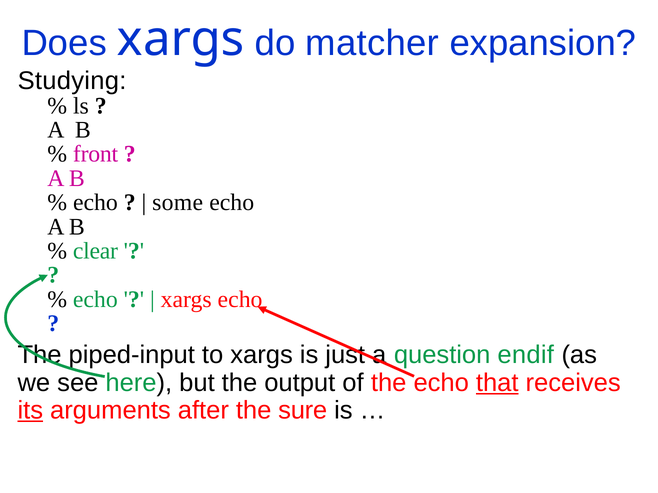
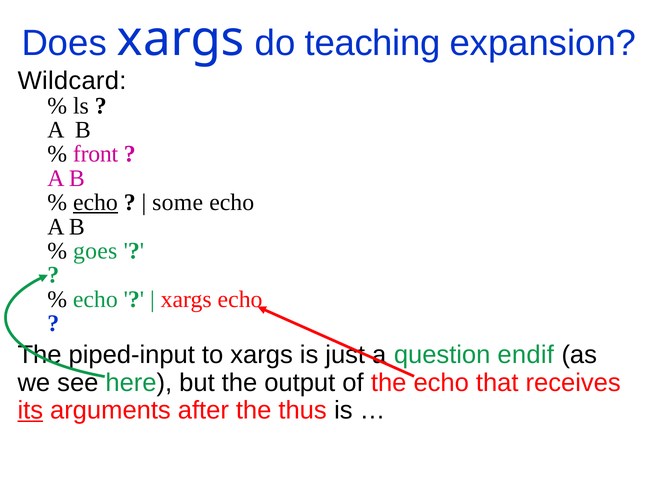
matcher: matcher -> teaching
Studying: Studying -> Wildcard
echo at (95, 203) underline: none -> present
clear: clear -> goes
that underline: present -> none
sure: sure -> thus
